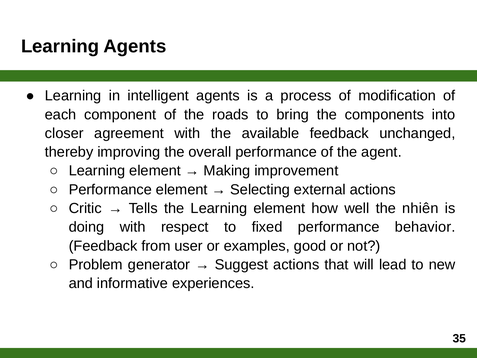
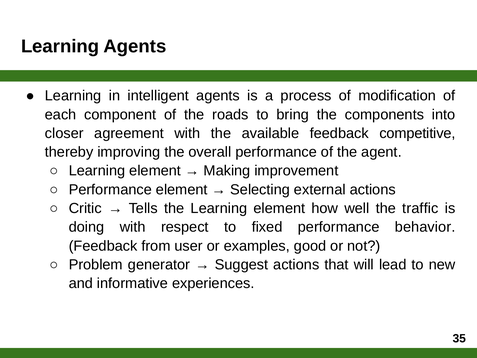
unchanged: unchanged -> competitive
nhiên: nhiên -> traffic
